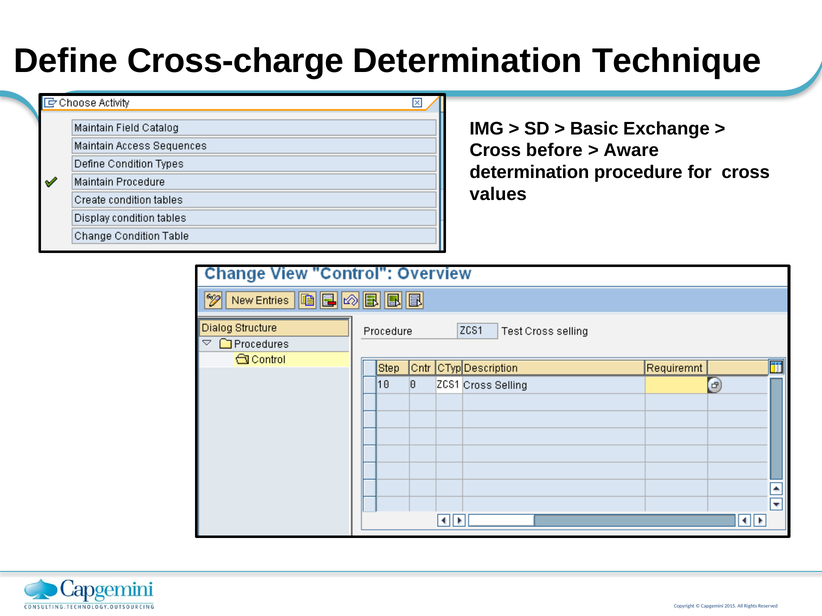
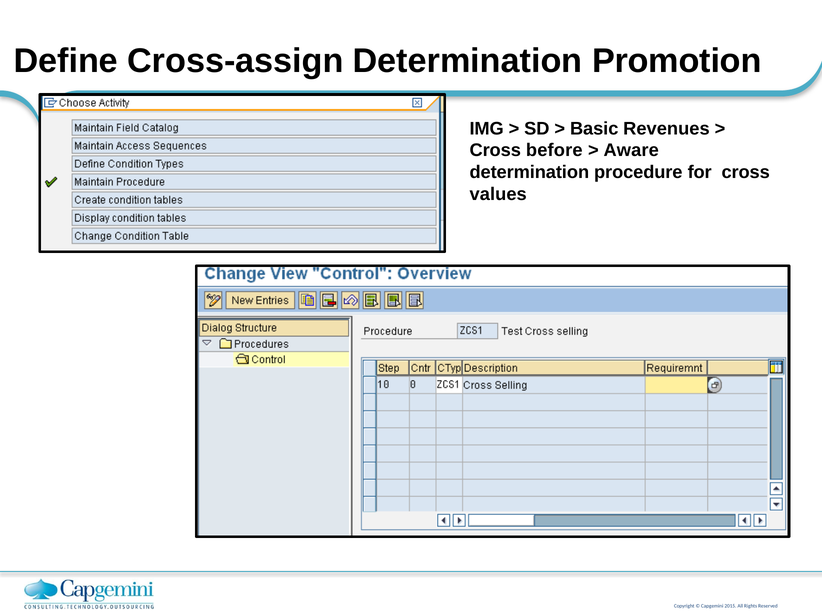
Cross-charge: Cross-charge -> Cross-assign
Technique: Technique -> Promotion
Exchange: Exchange -> Revenues
